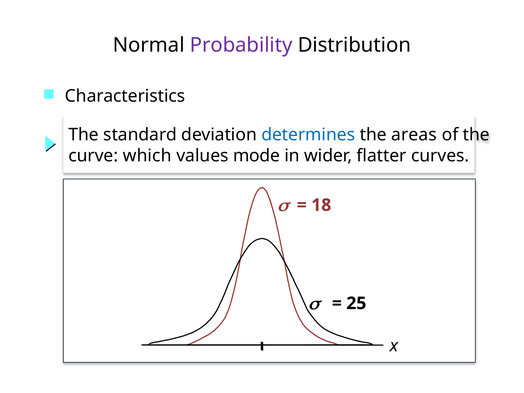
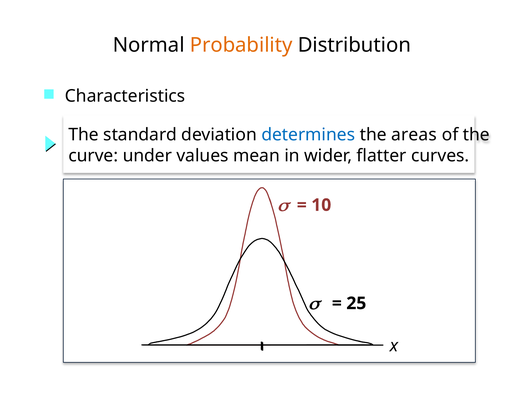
Probability colour: purple -> orange
which: which -> under
mode: mode -> mean
18: 18 -> 10
